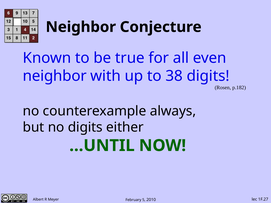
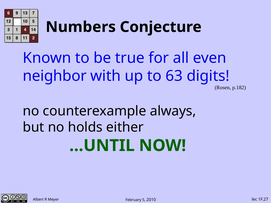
Neighbor at (81, 27): Neighbor -> Numbers
38: 38 -> 63
no digits: digits -> holds
